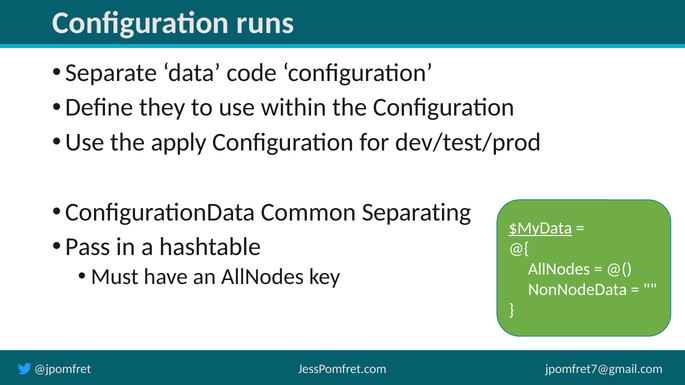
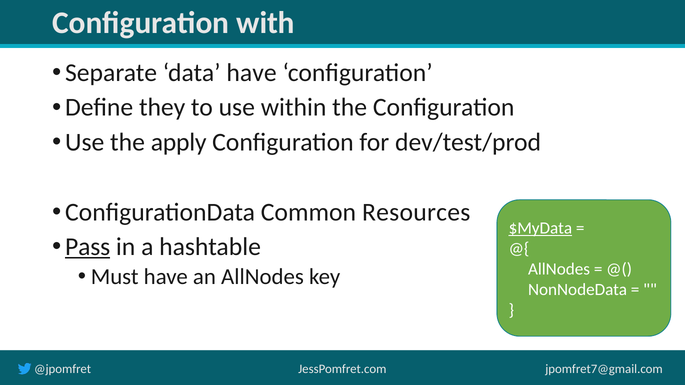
runs: runs -> with
data code: code -> have
Separating: Separating -> Resources
Pass underline: none -> present
